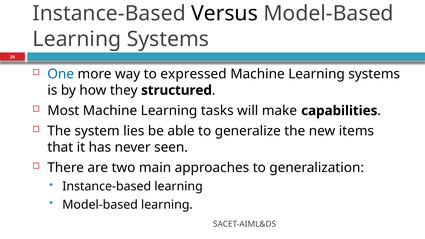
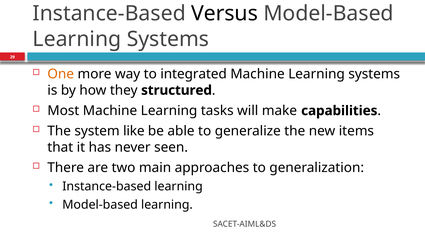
One colour: blue -> orange
expressed: expressed -> integrated
lies: lies -> like
